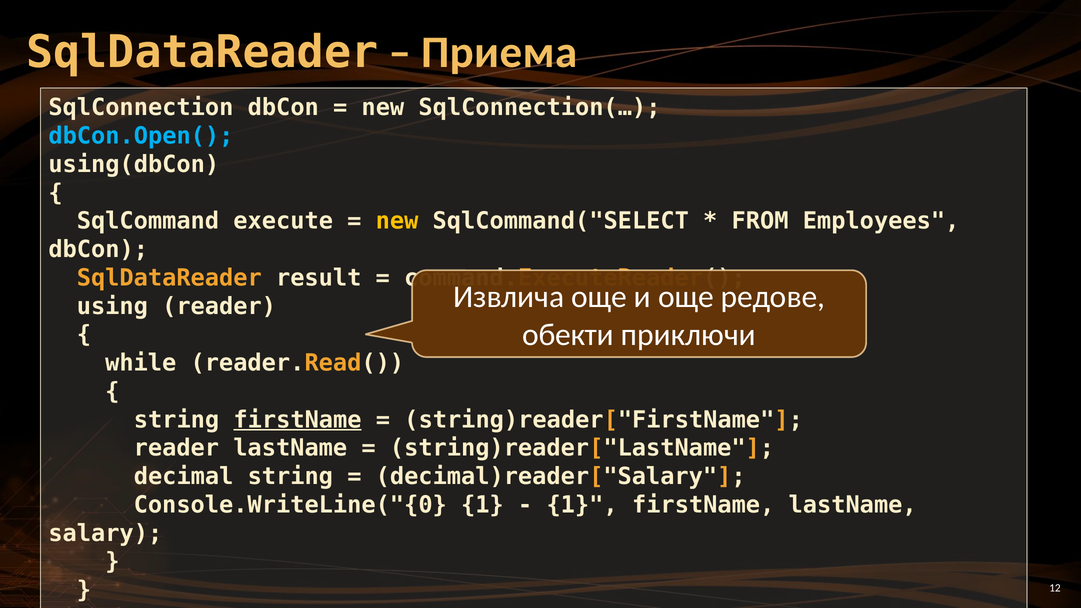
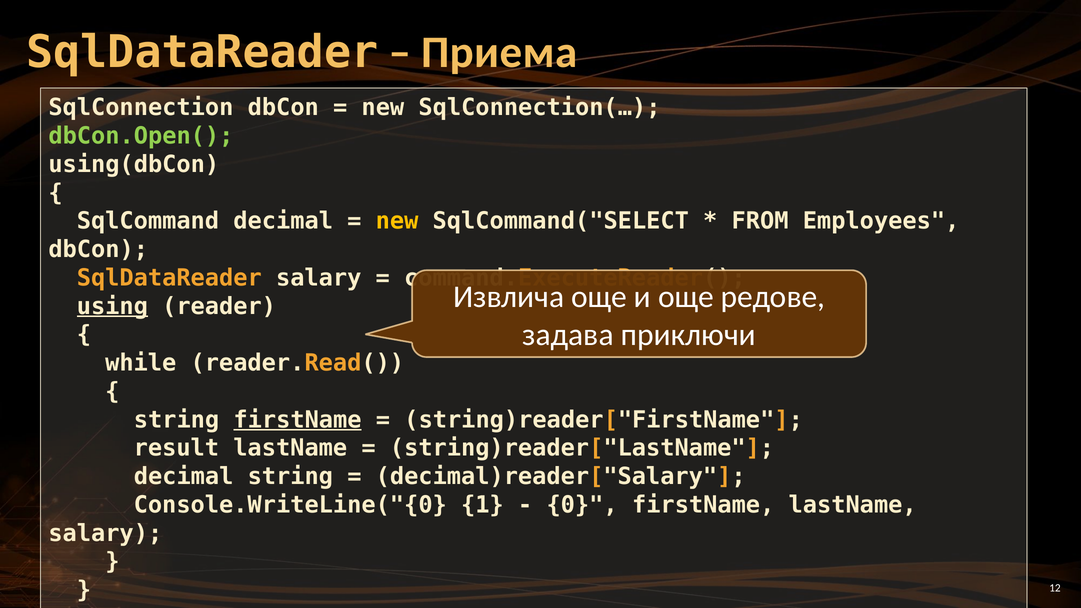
dbCon.Open( colour: light blue -> light green
SqlCommand execute: execute -> decimal
SqlDataReader result: result -> salary
using underline: none -> present
обекти: обекти -> задава
reader at (176, 448): reader -> result
1 at (582, 505): 1 -> 0
